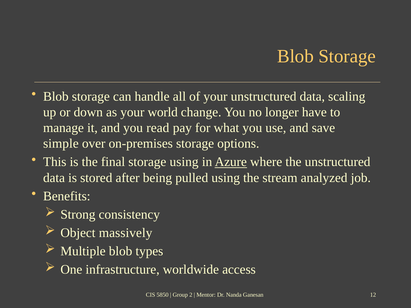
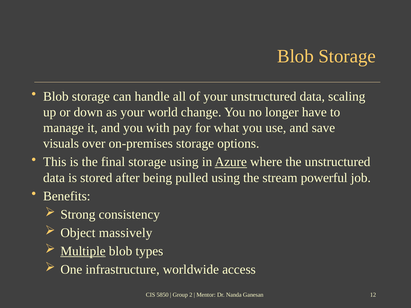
read: read -> with
simple: simple -> visuals
analyzed: analyzed -> powerful
Multiple underline: none -> present
